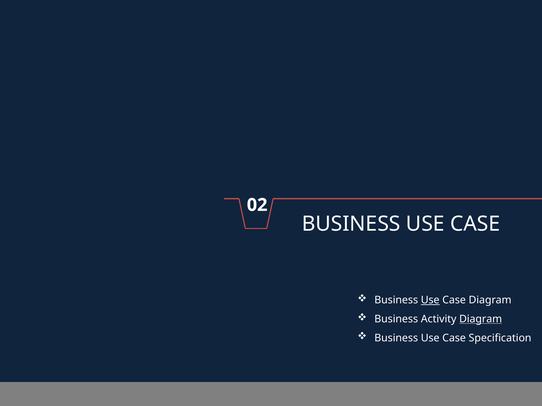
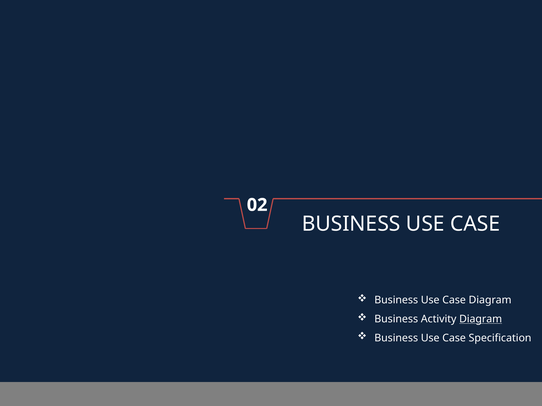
Use at (430, 300) underline: present -> none
